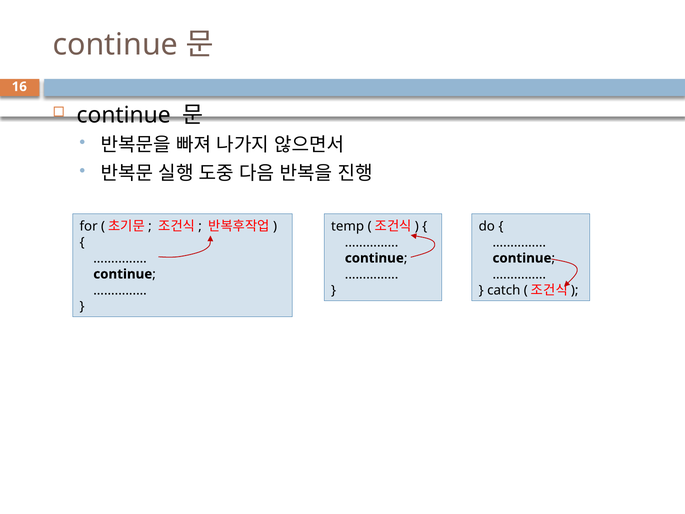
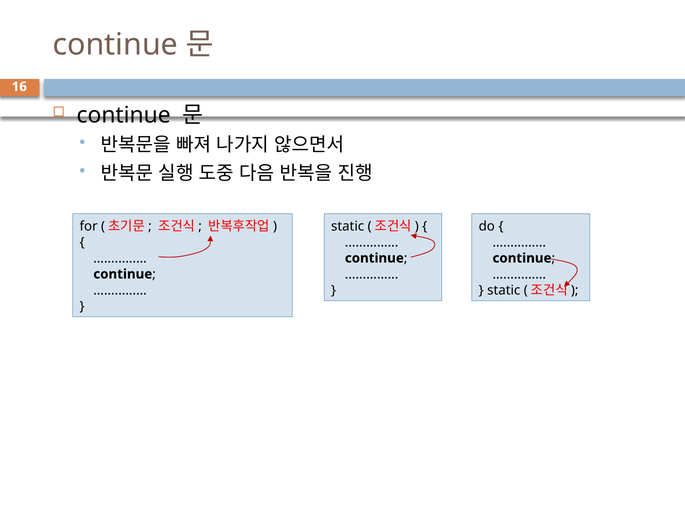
temp at (348, 226): temp -> static
catch at (504, 290): catch -> static
